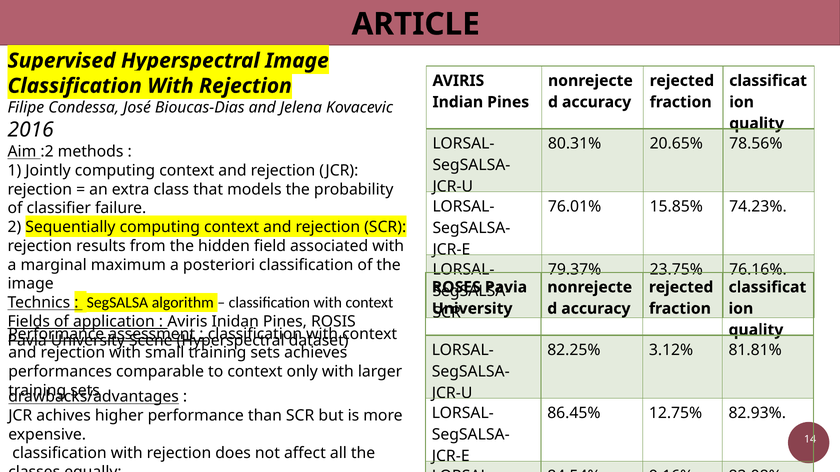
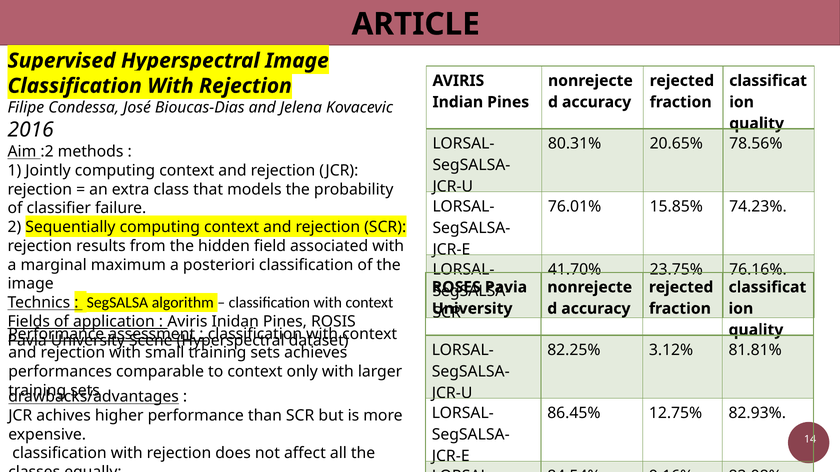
79.37%: 79.37% -> 41.70%
